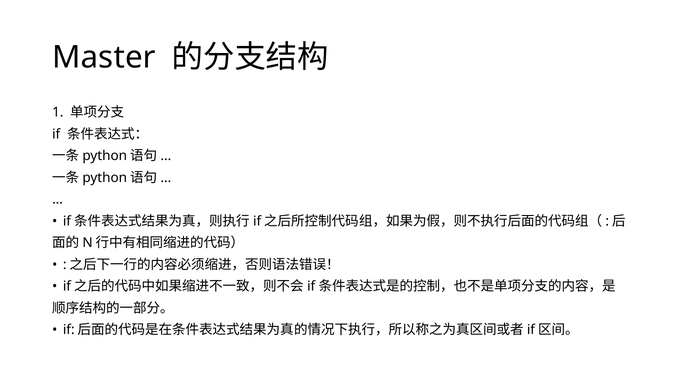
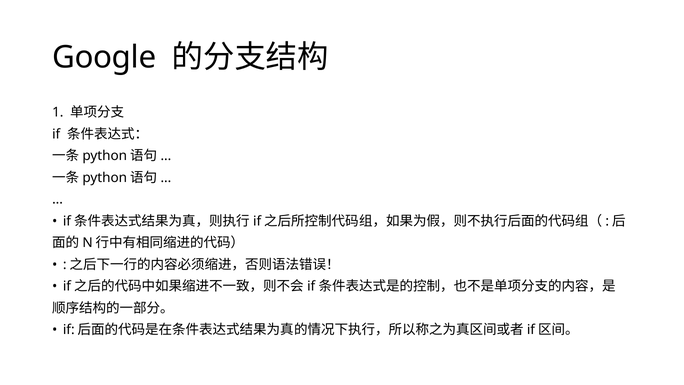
Master: Master -> Google
